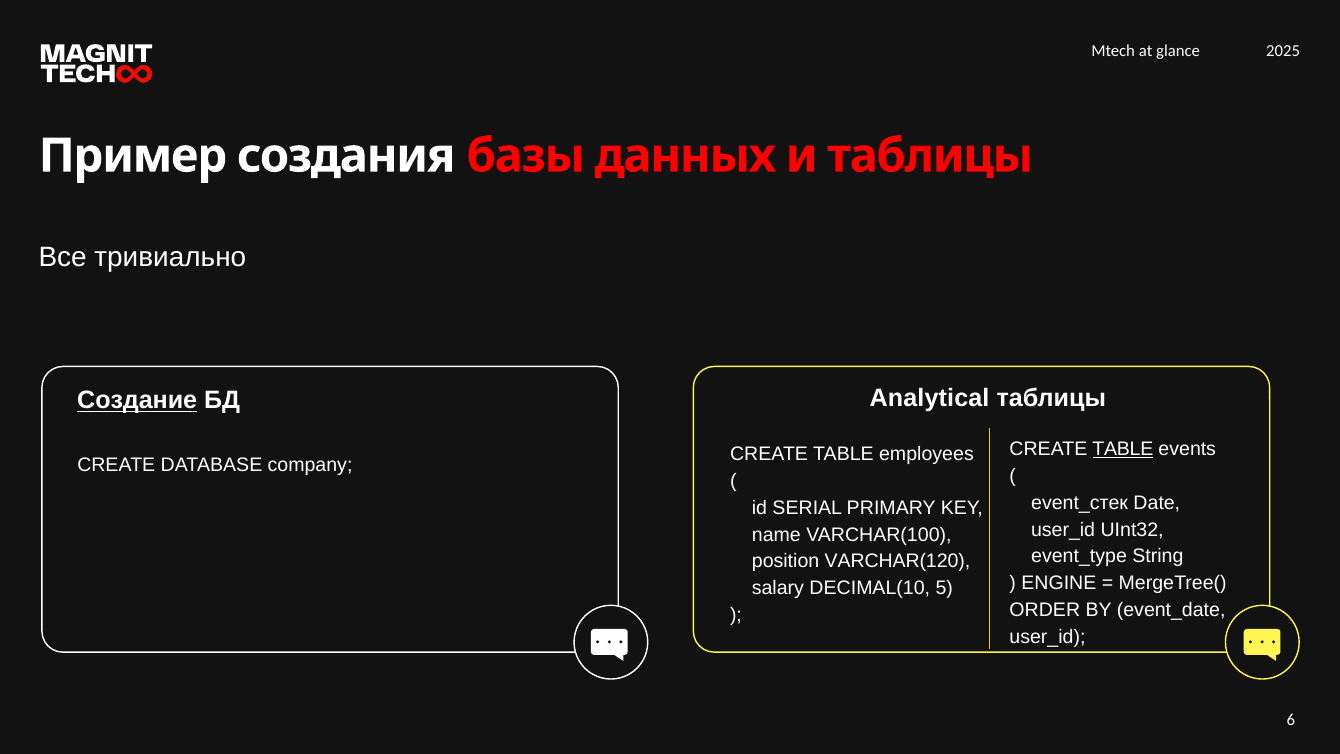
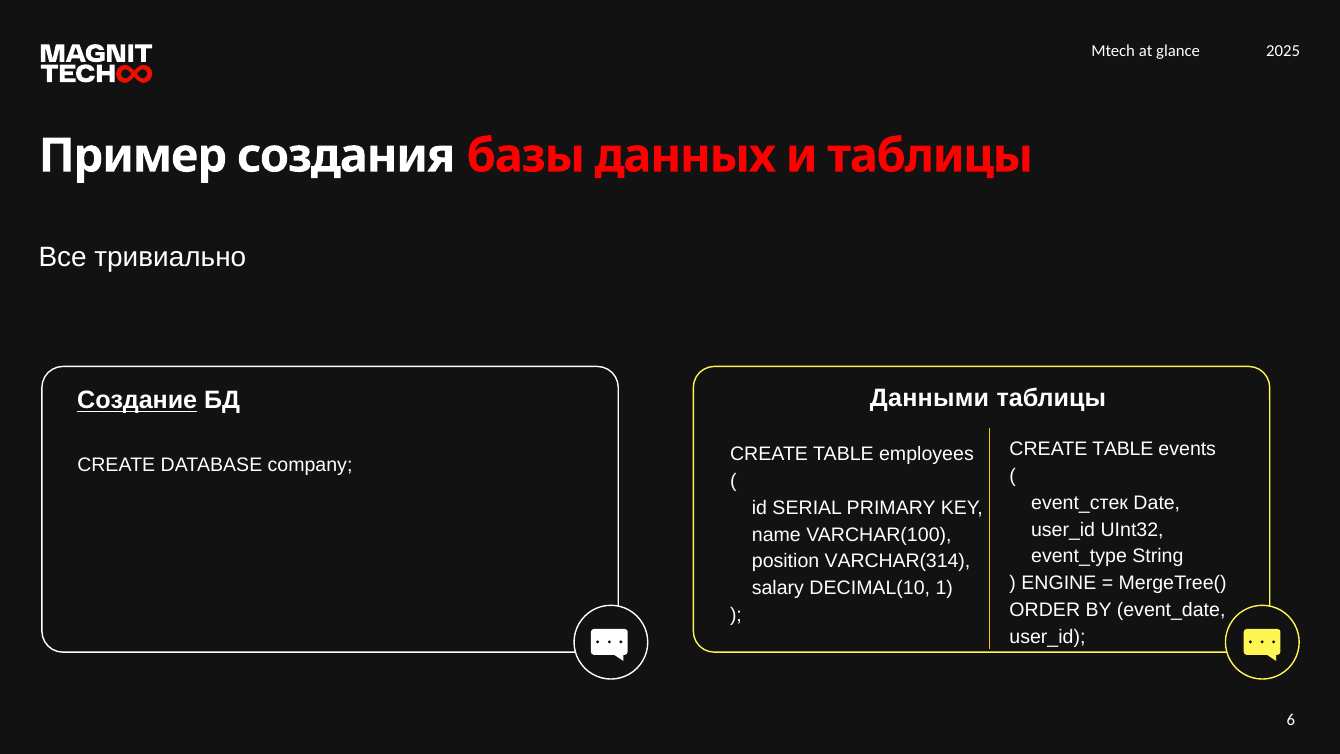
Analytical: Analytical -> Данными
TABLE at (1123, 449) underline: present -> none
VARCHAR(120: VARCHAR(120 -> VARCHAR(314
5: 5 -> 1
